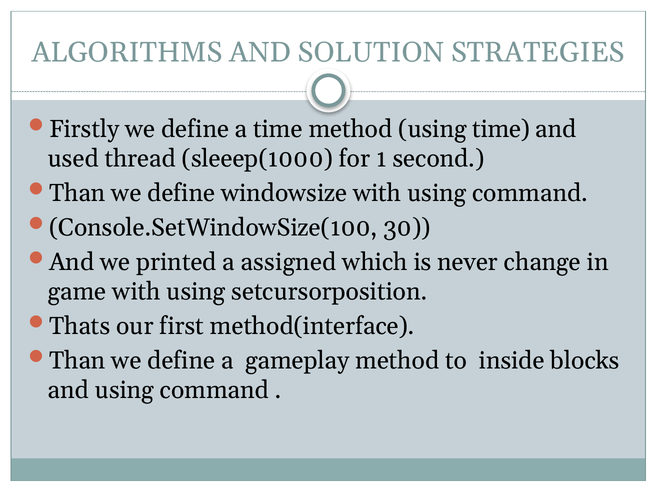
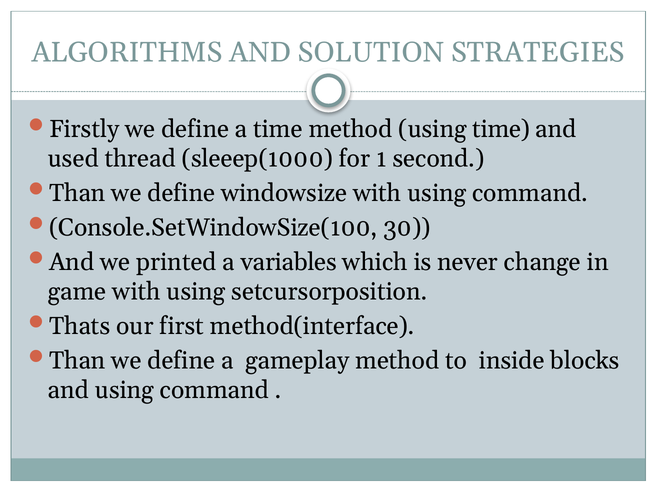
assigned: assigned -> variables
